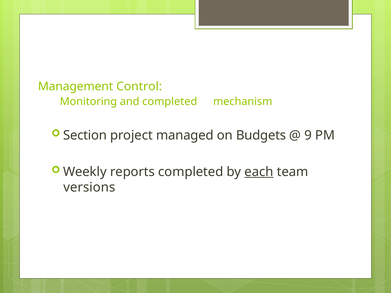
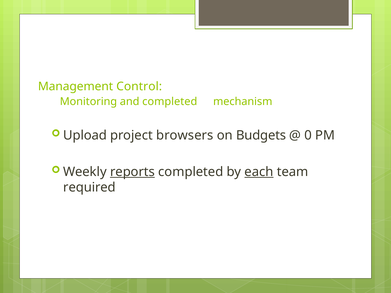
Section: Section -> Upload
managed: managed -> browsers
9: 9 -> 0
reports underline: none -> present
versions: versions -> required
